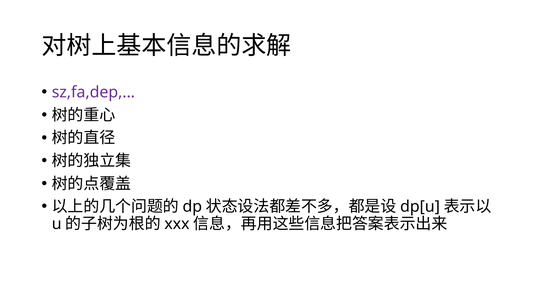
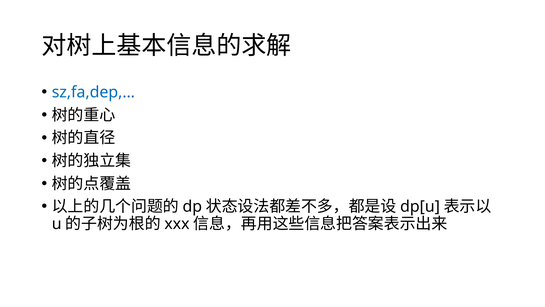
sz,fa,dep,… colour: purple -> blue
